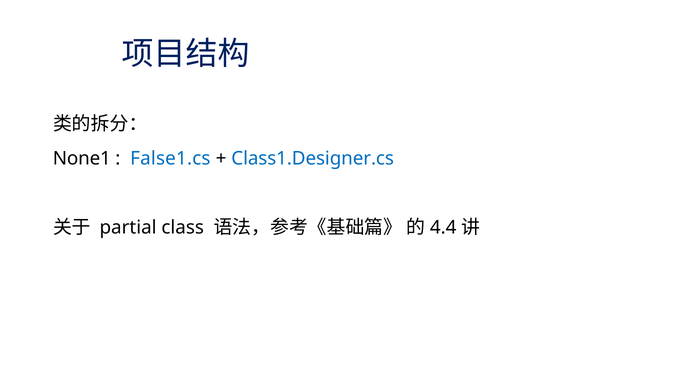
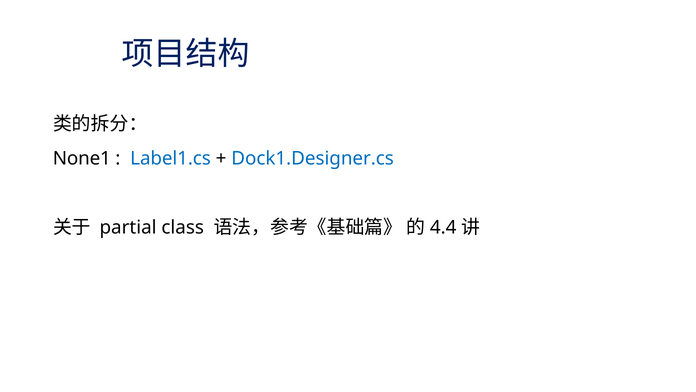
False1.cs: False1.cs -> Label1.cs
Class1.Designer.cs: Class1.Designer.cs -> Dock1.Designer.cs
